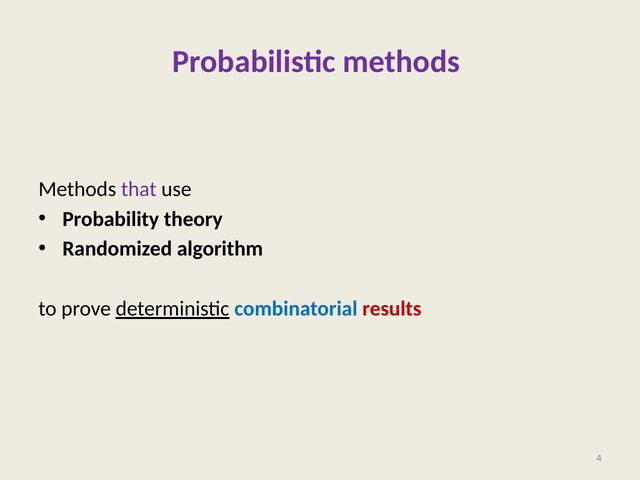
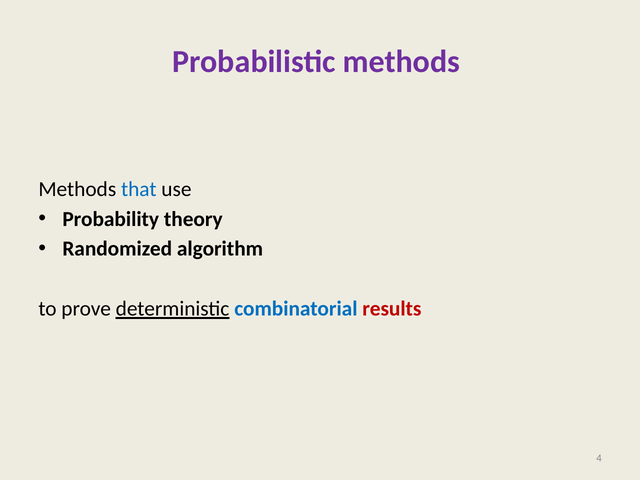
that colour: purple -> blue
